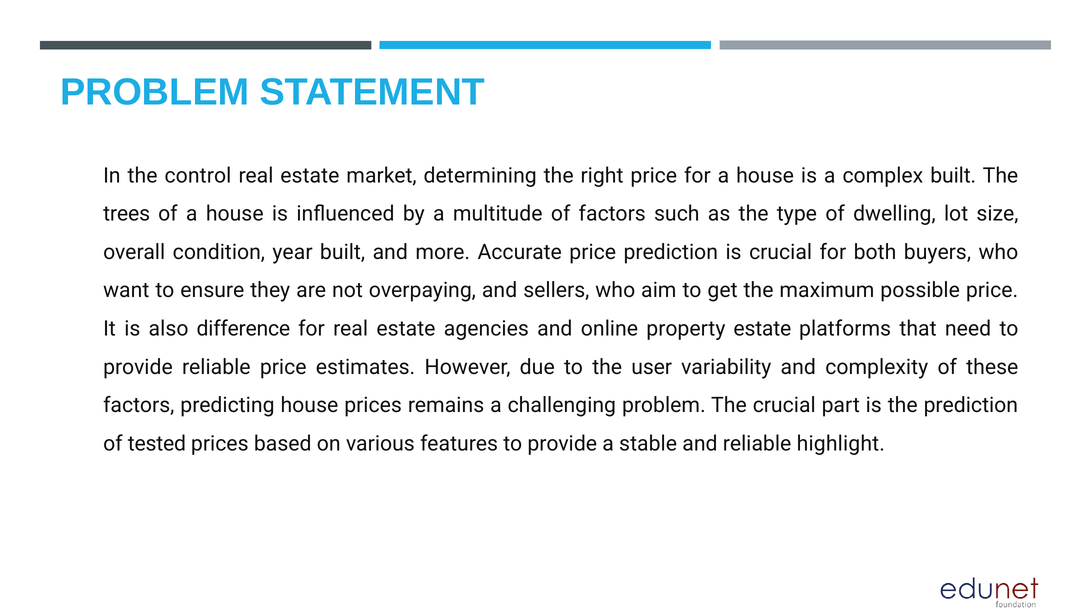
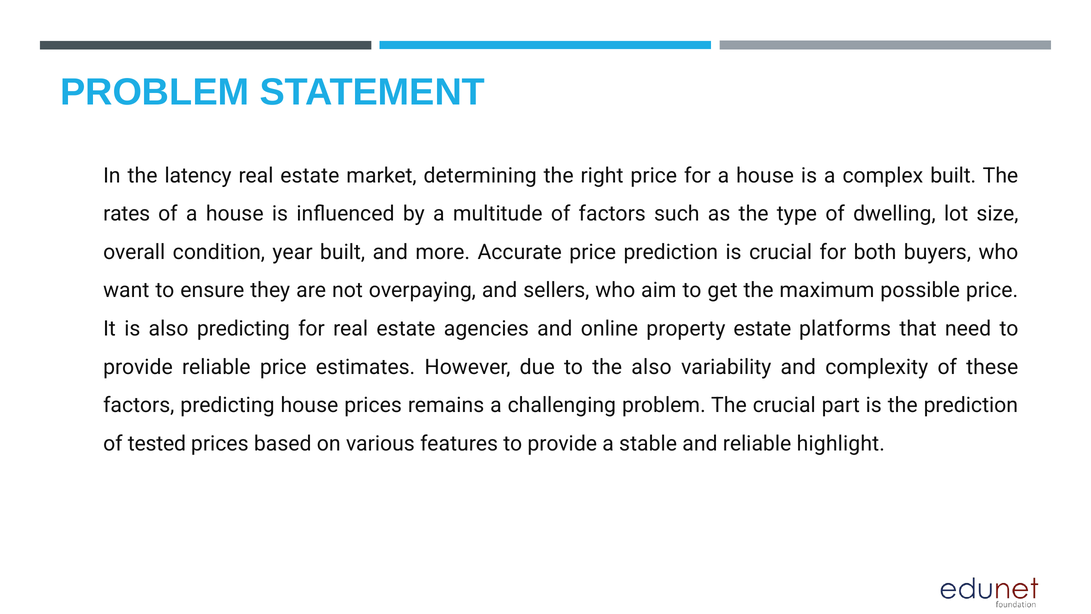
control: control -> latency
trees: trees -> rates
also difference: difference -> predicting
the user: user -> also
